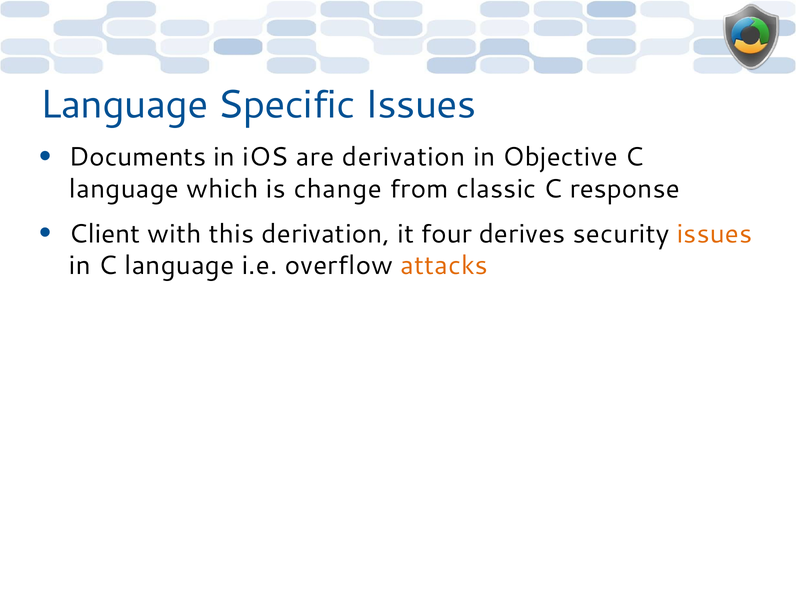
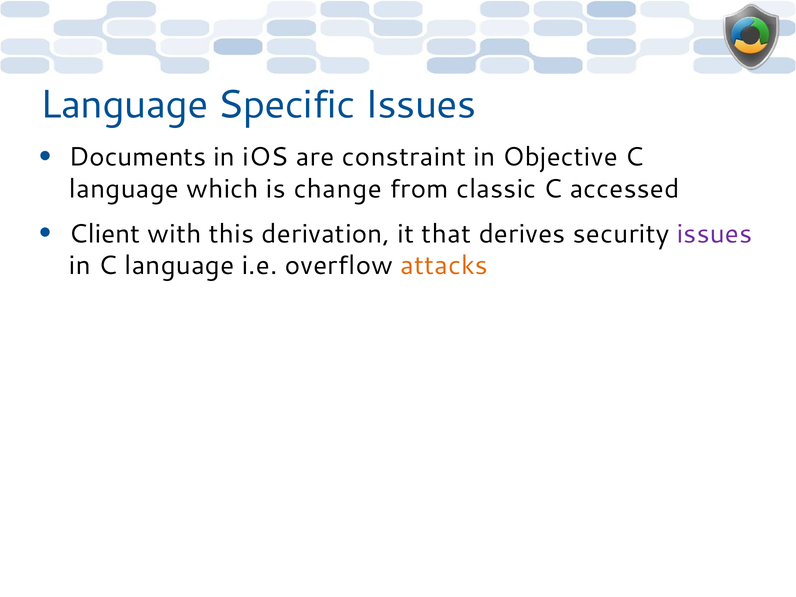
are derivation: derivation -> constraint
response: response -> accessed
four: four -> that
issues at (715, 234) colour: orange -> purple
